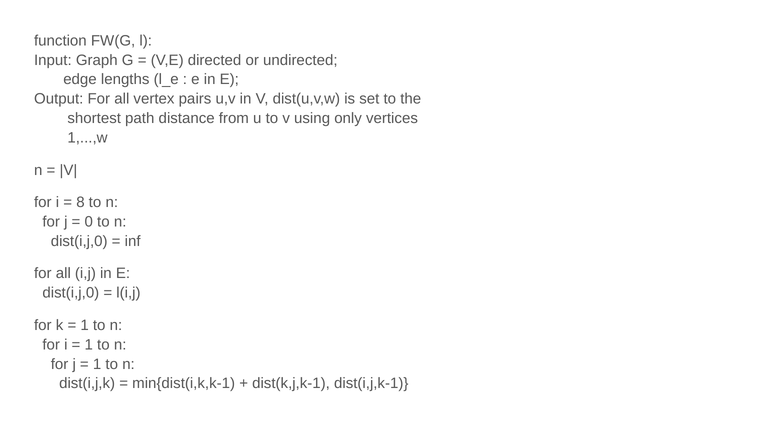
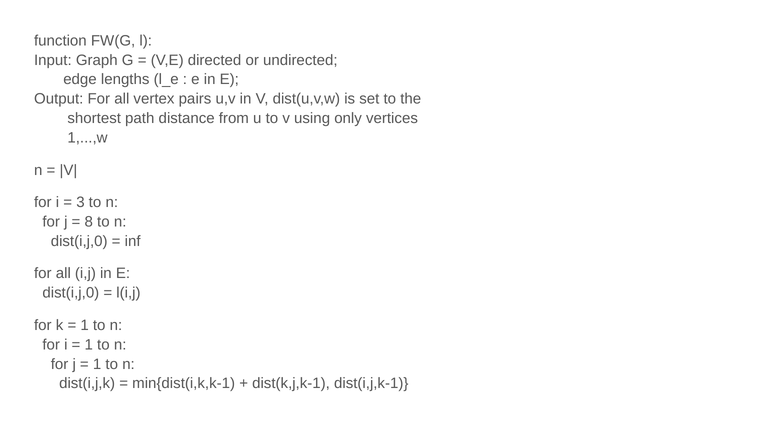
8: 8 -> 3
0: 0 -> 8
